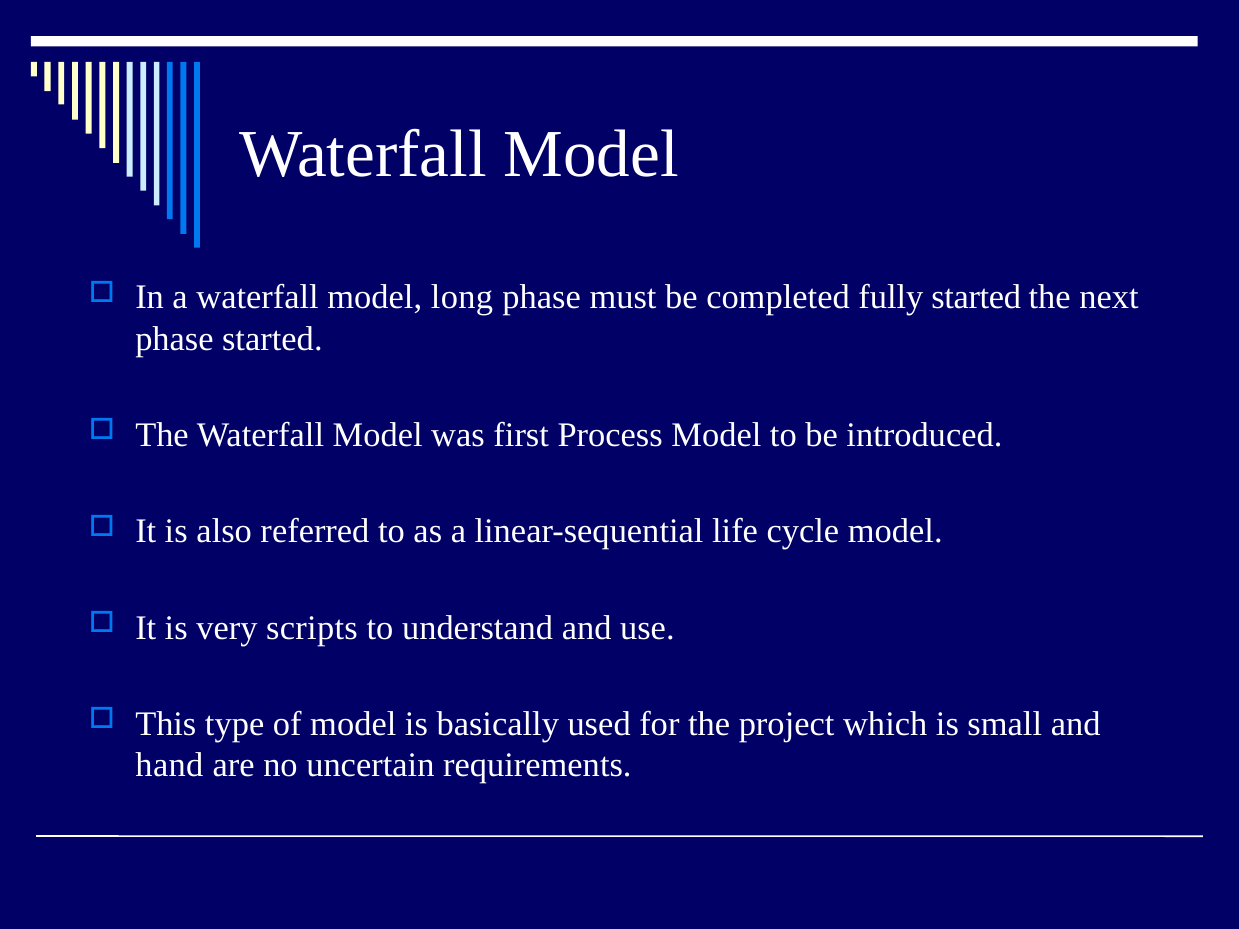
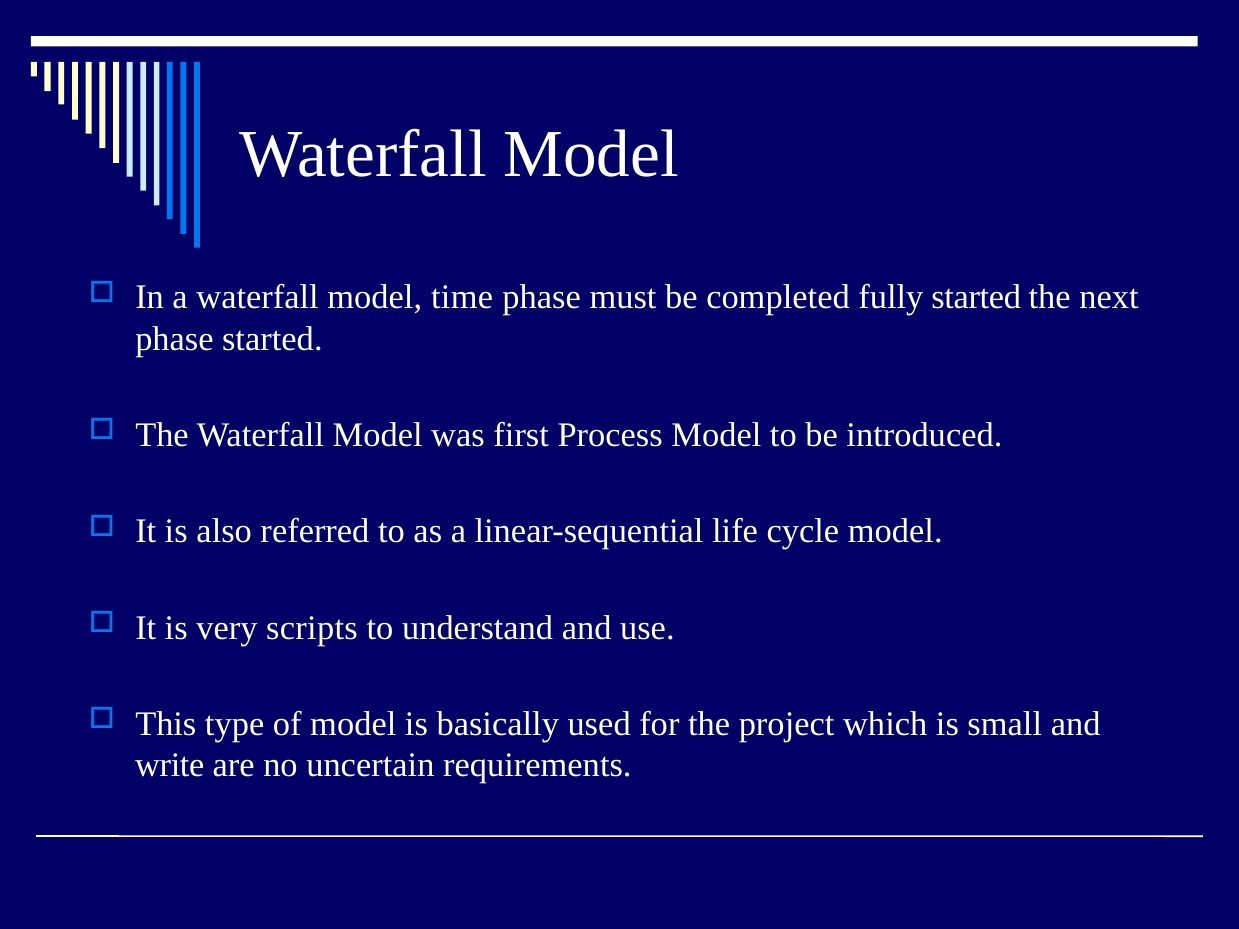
long: long -> time
hand: hand -> write
